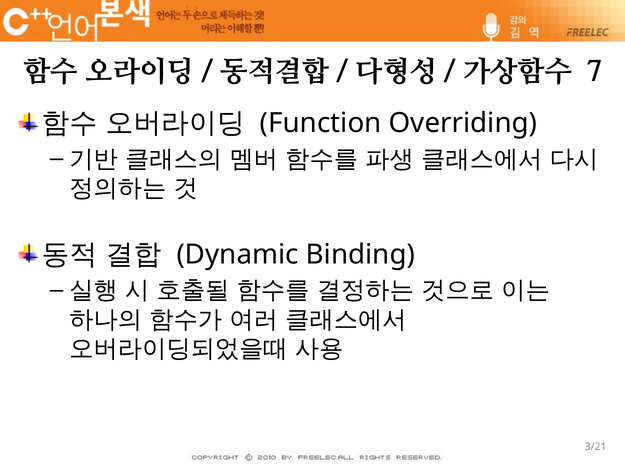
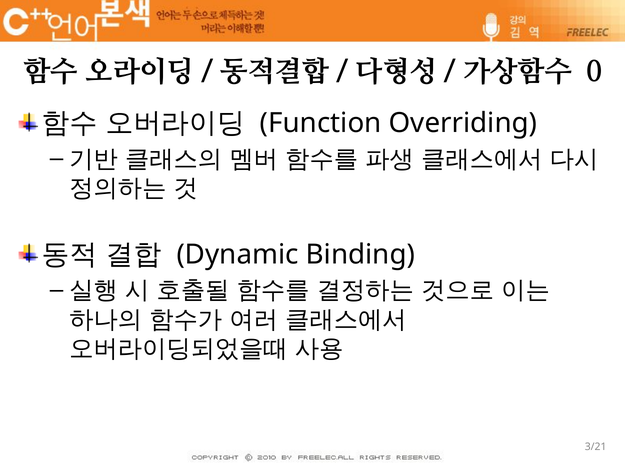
7: 7 -> 0
